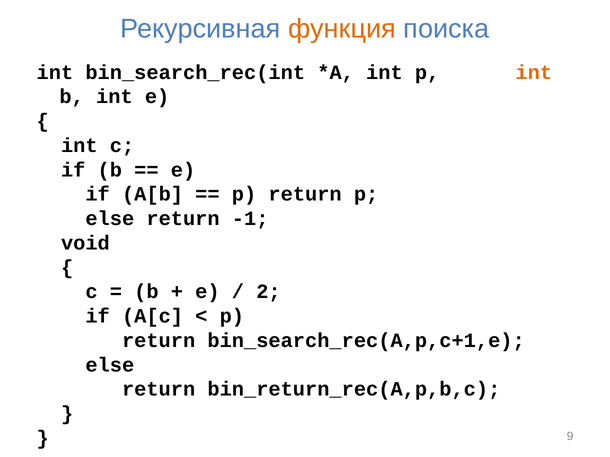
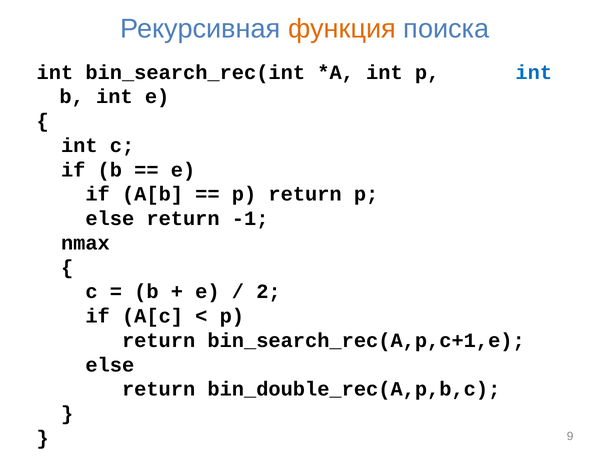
int at (534, 72) colour: orange -> blue
void: void -> nmax
bin_return_rec(A,p,b,c: bin_return_rec(A,p,b,c -> bin_double_rec(A,p,b,c
